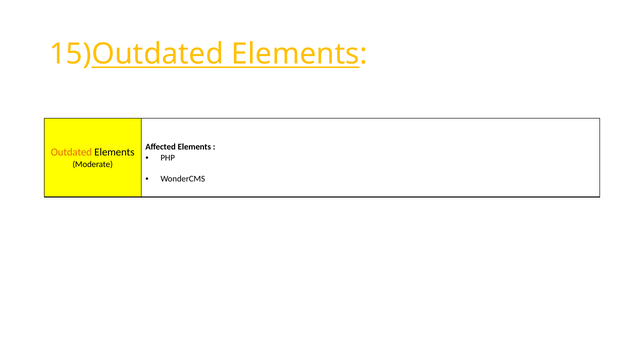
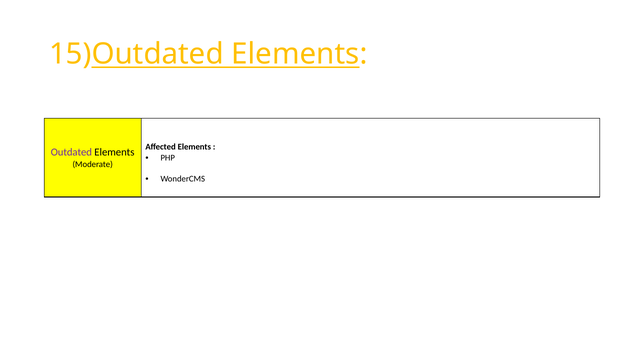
Outdated colour: orange -> purple
